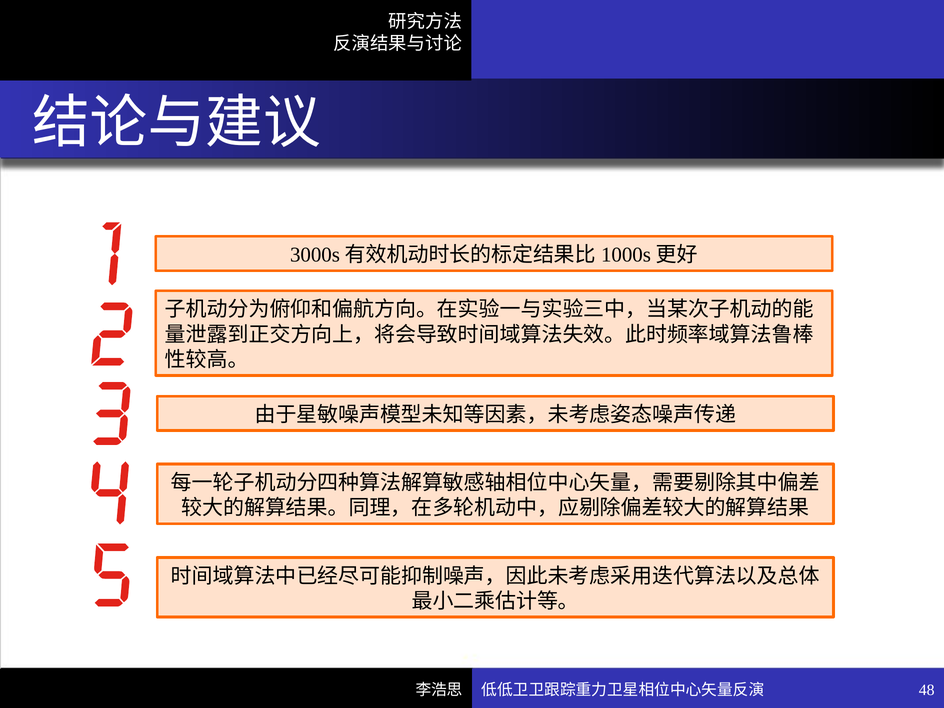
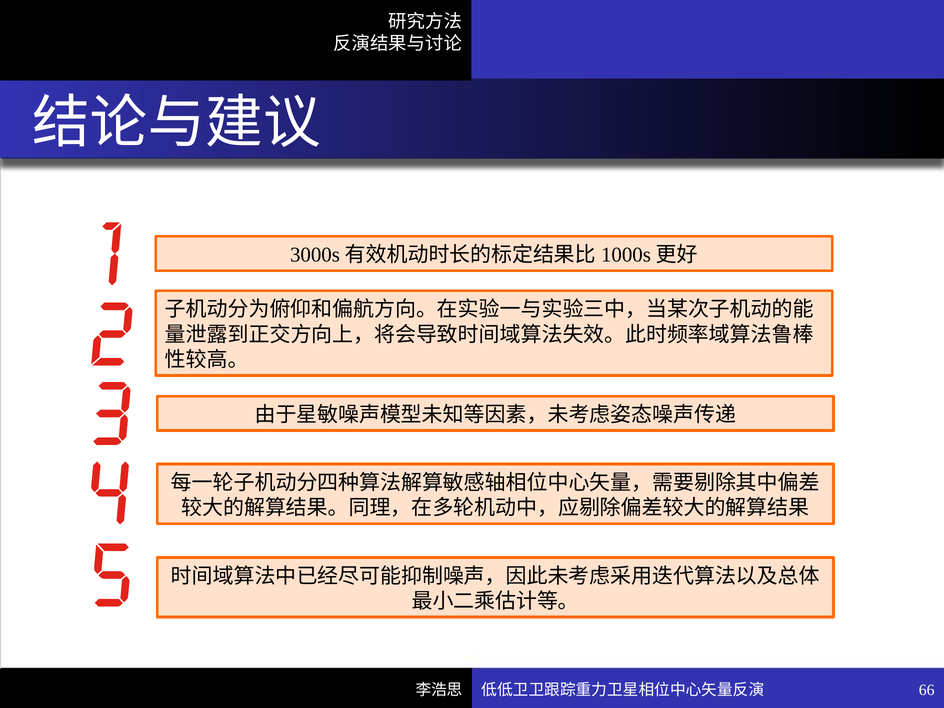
48: 48 -> 66
